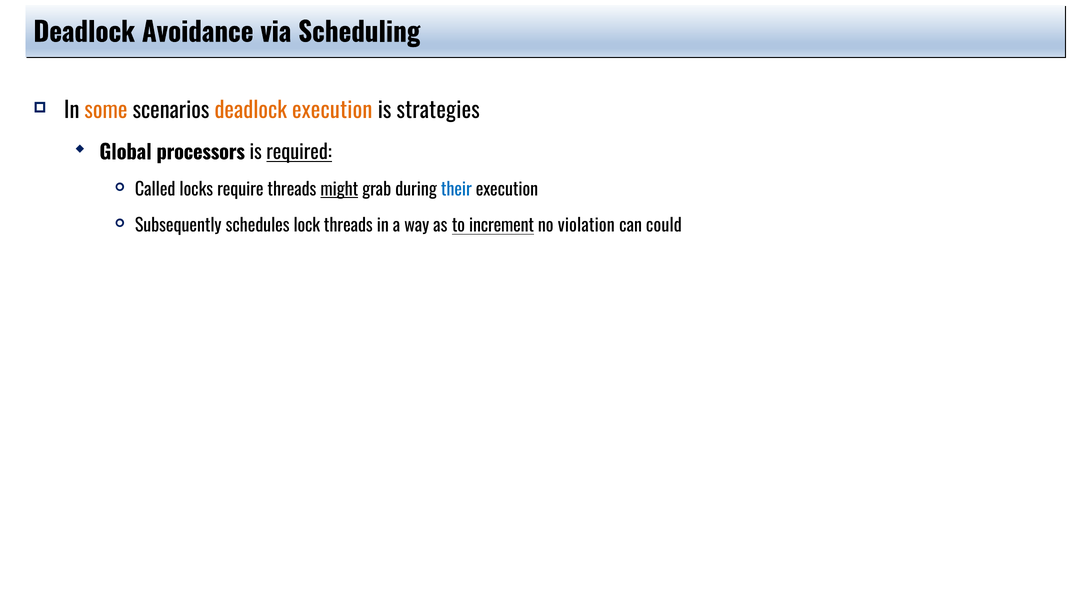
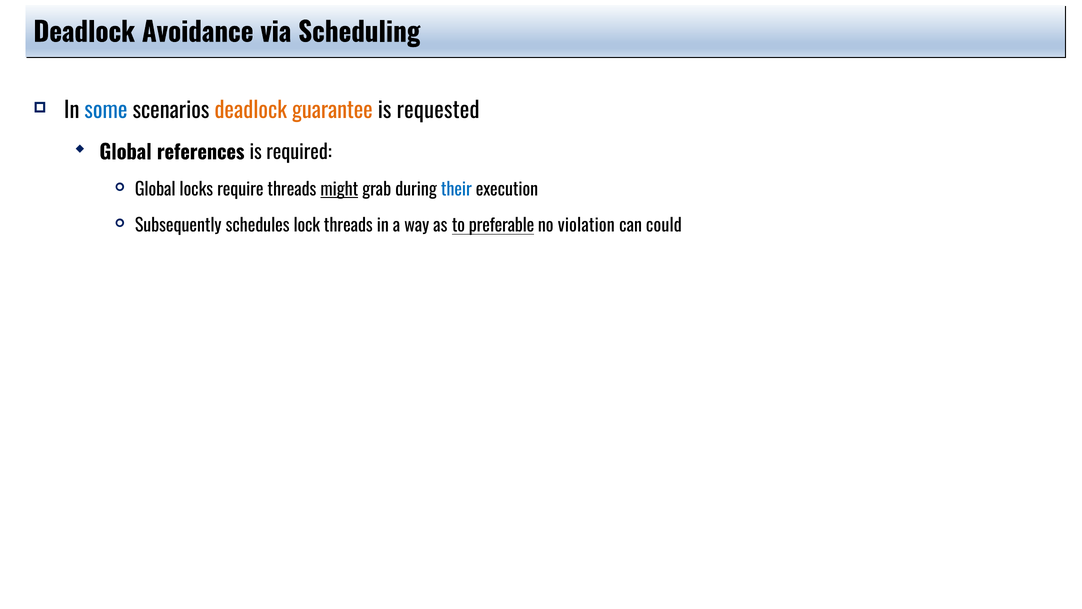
some colour: orange -> blue
deadlock execution: execution -> guarantee
strategies: strategies -> requested
processors: processors -> references
required underline: present -> none
Called at (155, 190): Called -> Global
increment: increment -> preferable
